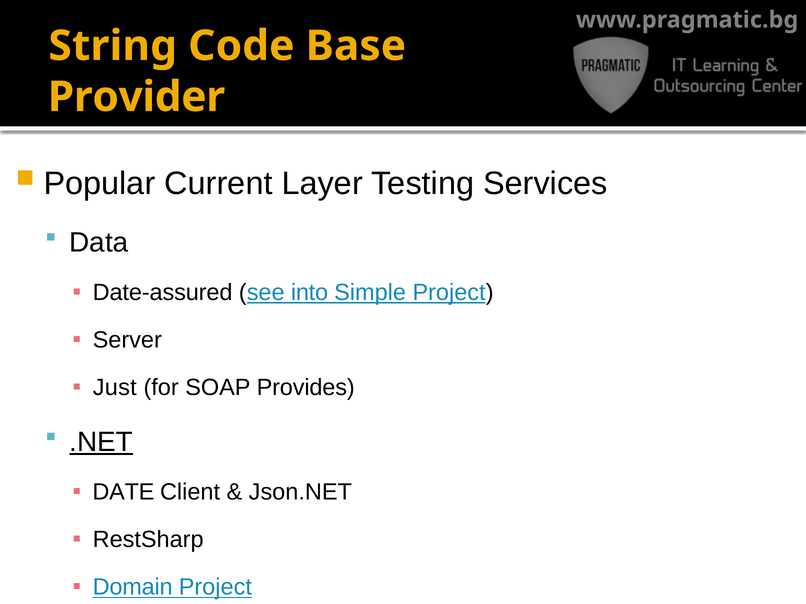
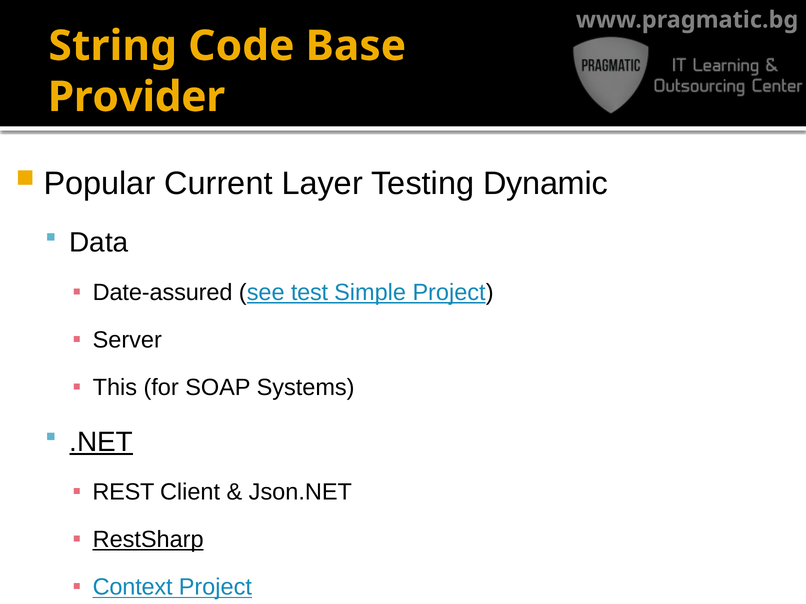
Services: Services -> Dynamic
into: into -> test
Just: Just -> This
Provides: Provides -> Systems
DATE: DATE -> REST
RestSharp underline: none -> present
Domain: Domain -> Context
